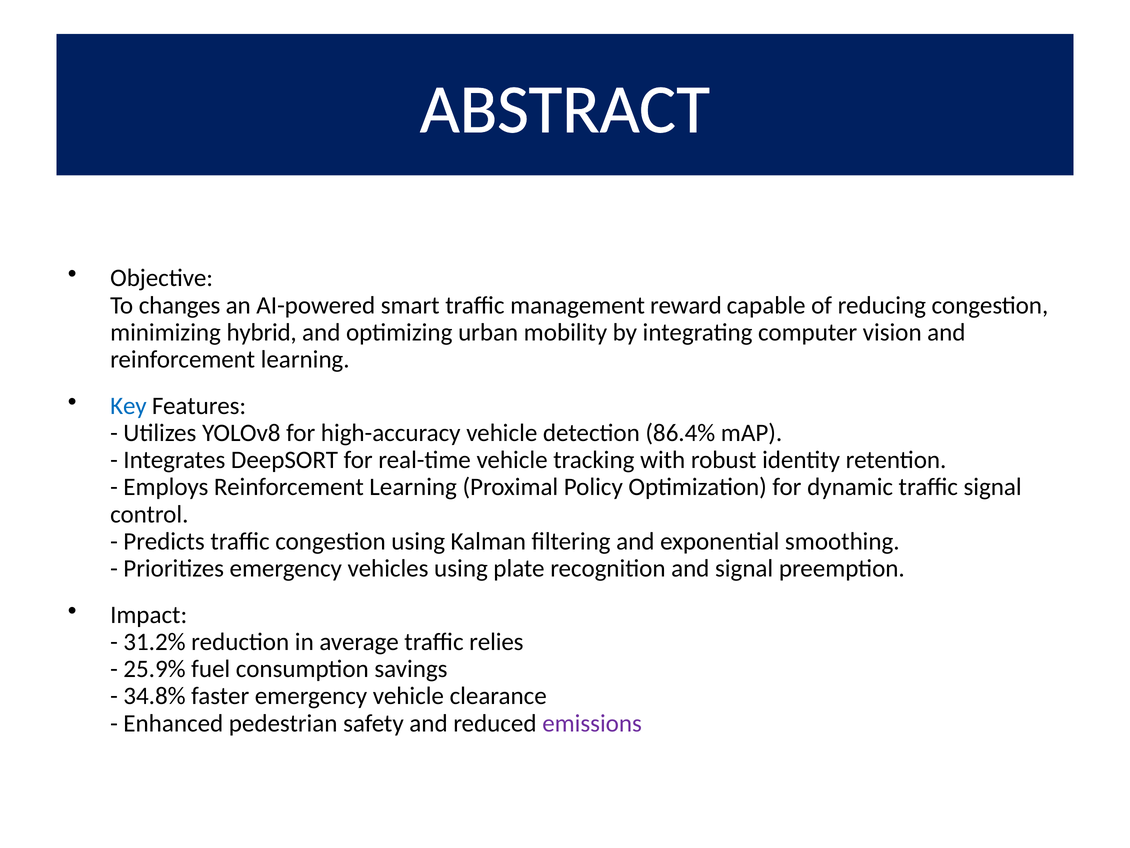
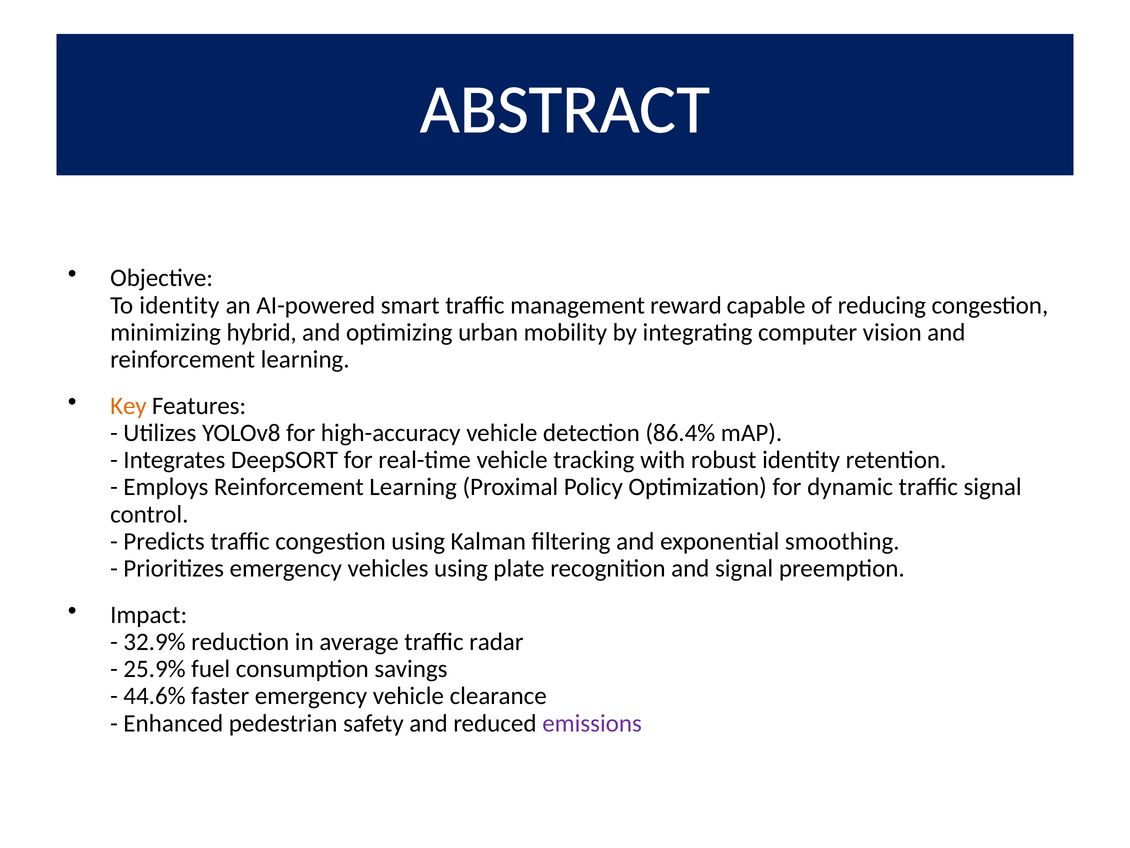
To changes: changes -> identity
Key colour: blue -> orange
31.2%: 31.2% -> 32.9%
relies: relies -> radar
34.8%: 34.8% -> 44.6%
